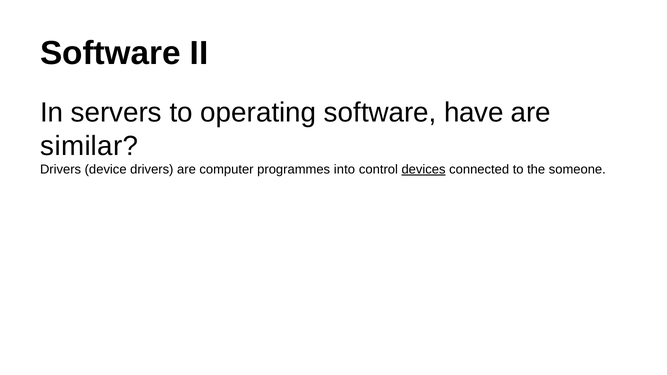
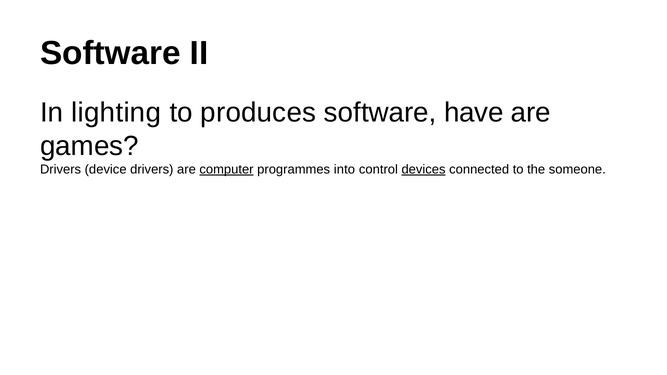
servers: servers -> lighting
operating: operating -> produces
similar: similar -> games
computer underline: none -> present
